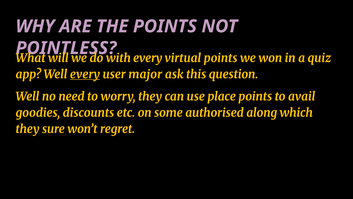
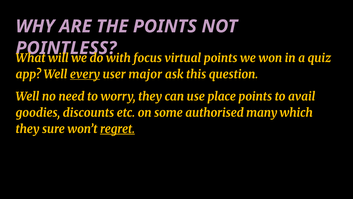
with every: every -> focus
along: along -> many
regret underline: none -> present
